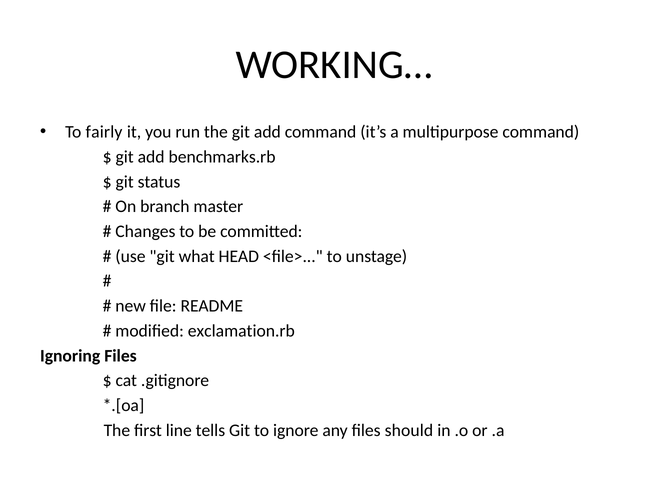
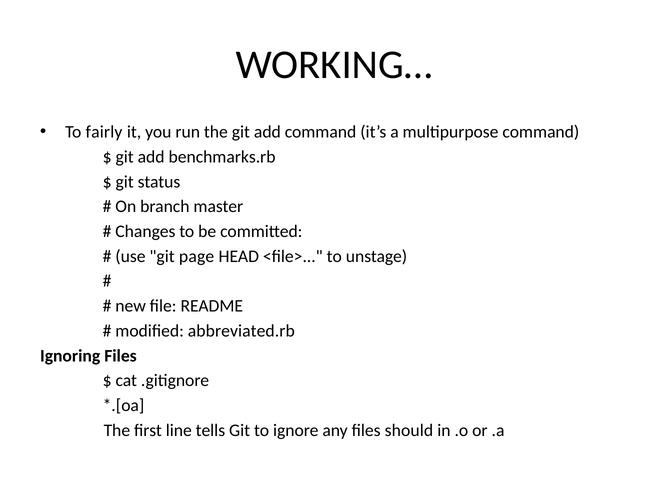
what: what -> page
exclamation.rb: exclamation.rb -> abbreviated.rb
